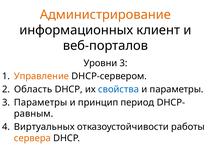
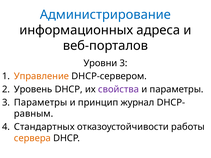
Администрирование colour: orange -> blue
клиент: клиент -> адреса
Область: Область -> Уровень
свойства colour: blue -> purple
период: период -> журнал
Виртуальных: Виртуальных -> Стандартных
